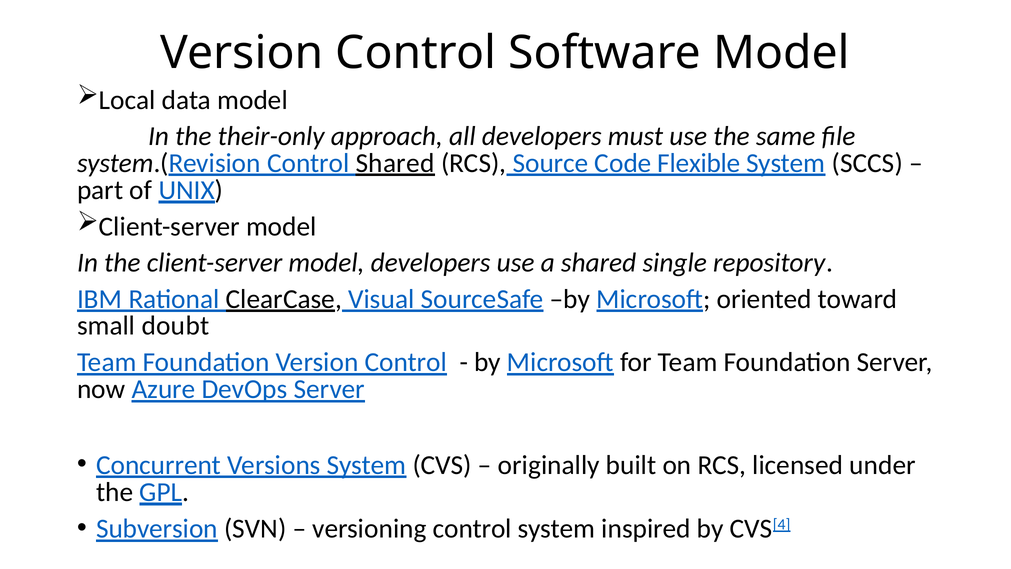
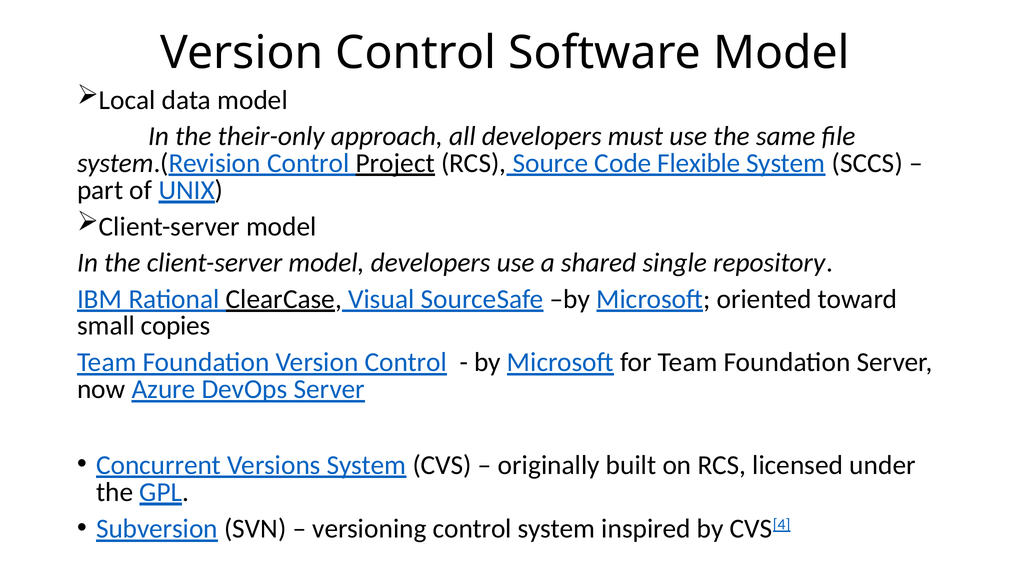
Control Shared: Shared -> Project
doubt: doubt -> copies
